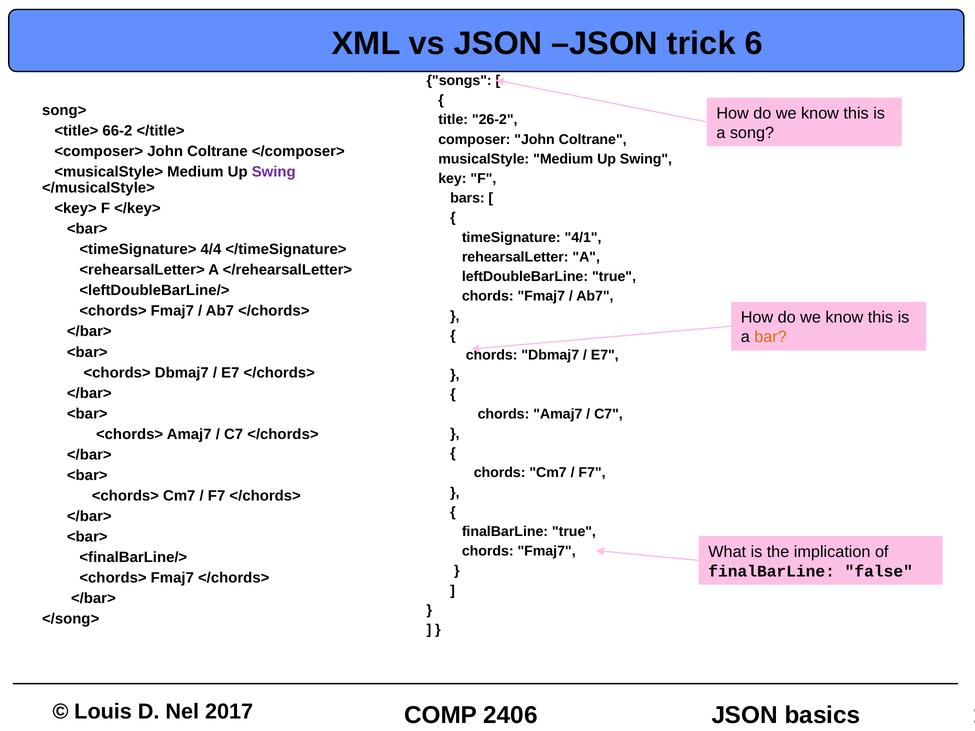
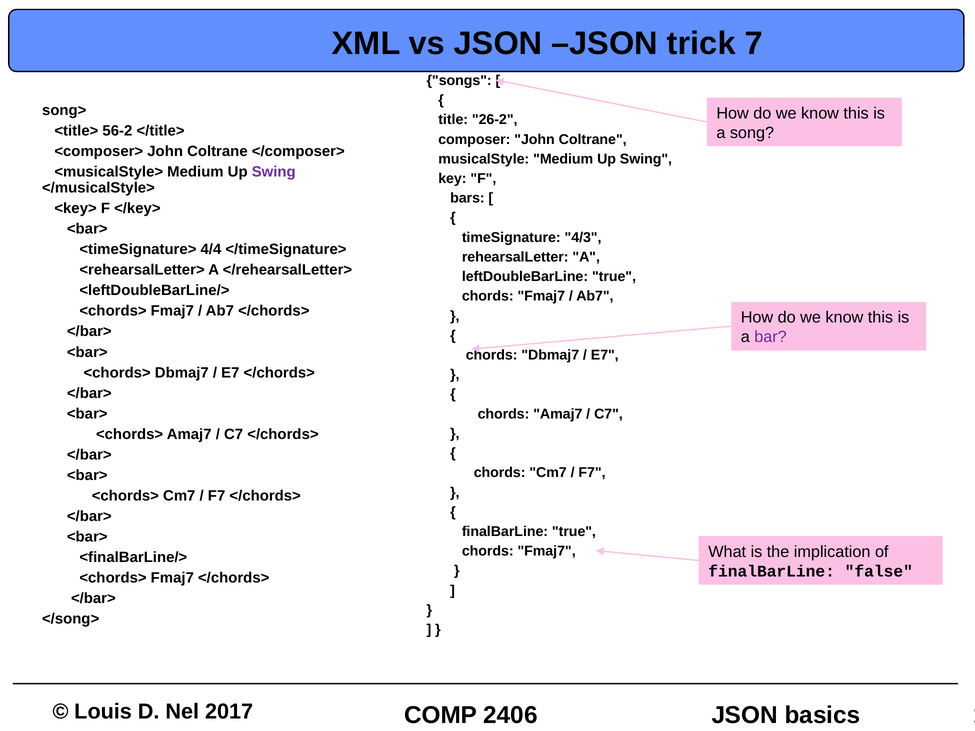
6: 6 -> 7
66-2: 66-2 -> 56-2
4/1: 4/1 -> 4/3
bar colour: orange -> purple
